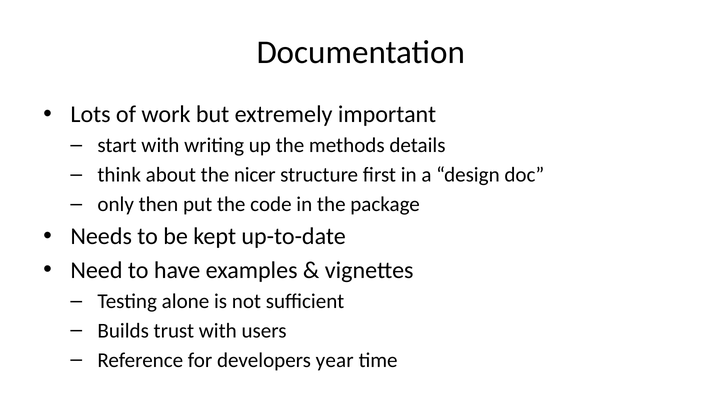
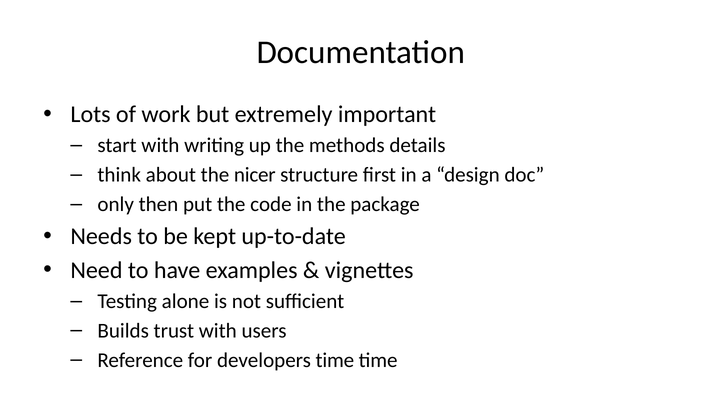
developers year: year -> time
